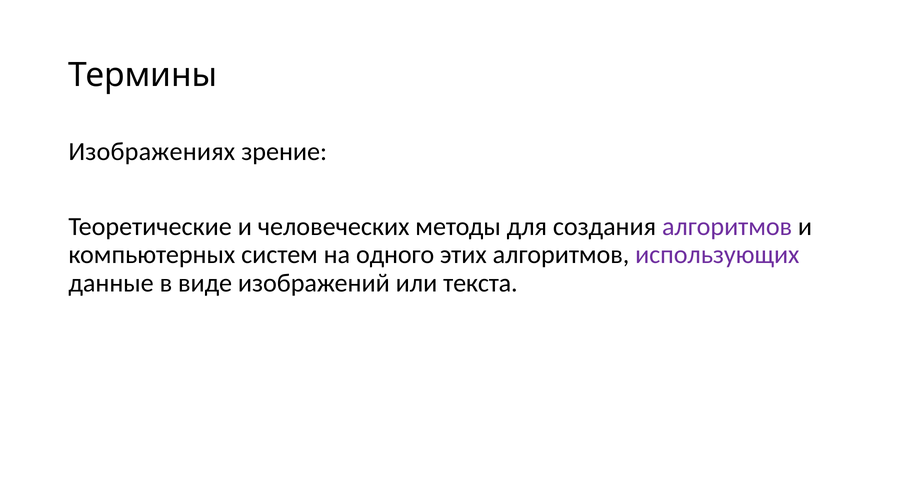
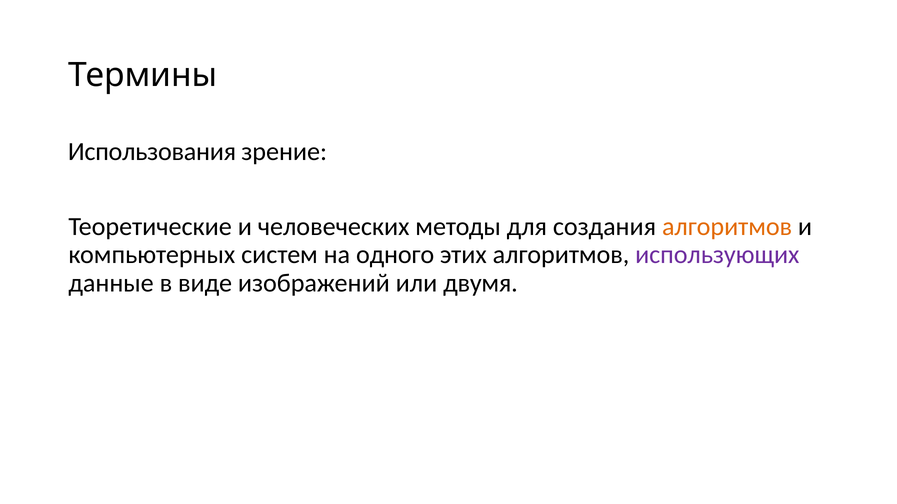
Изображениях: Изображениях -> Использования
алгоритмов at (727, 227) colour: purple -> orange
текста: текста -> двумя
